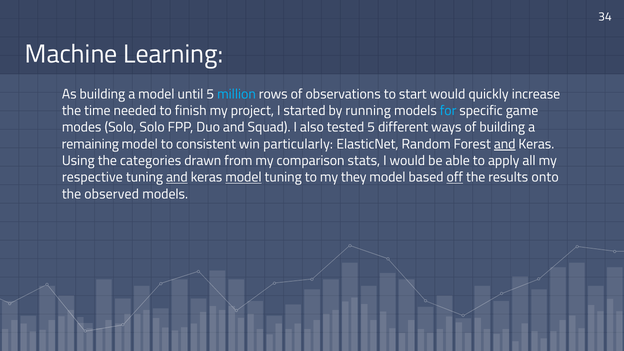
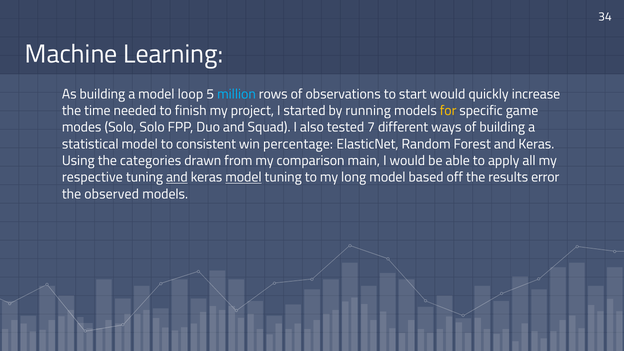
until: until -> loop
for colour: light blue -> yellow
tested 5: 5 -> 7
remaining: remaining -> statistical
particularly: particularly -> percentage
and at (505, 144) underline: present -> none
stats: stats -> main
they: they -> long
off underline: present -> none
onto: onto -> error
